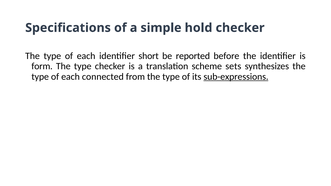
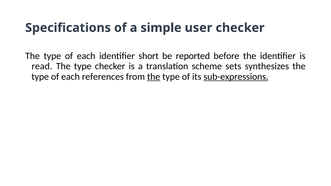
hold: hold -> user
form: form -> read
connected: connected -> references
the at (154, 77) underline: none -> present
